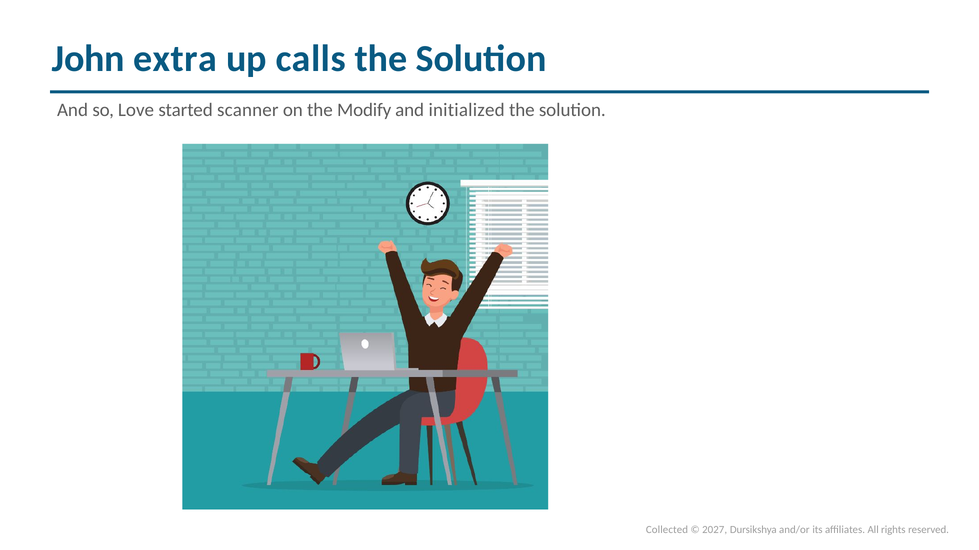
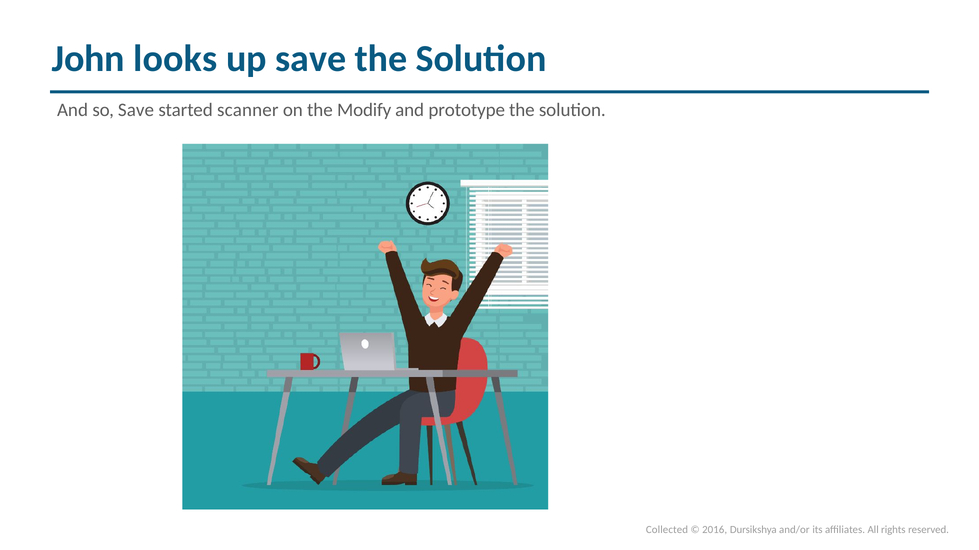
extra: extra -> looks
up calls: calls -> save
so Love: Love -> Save
initialized: initialized -> prototype
2027: 2027 -> 2016
